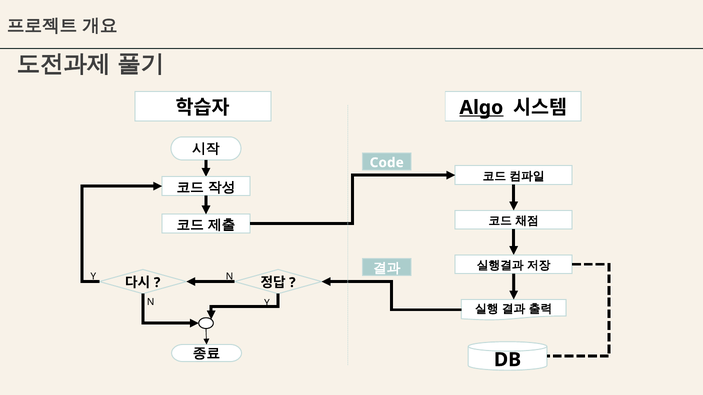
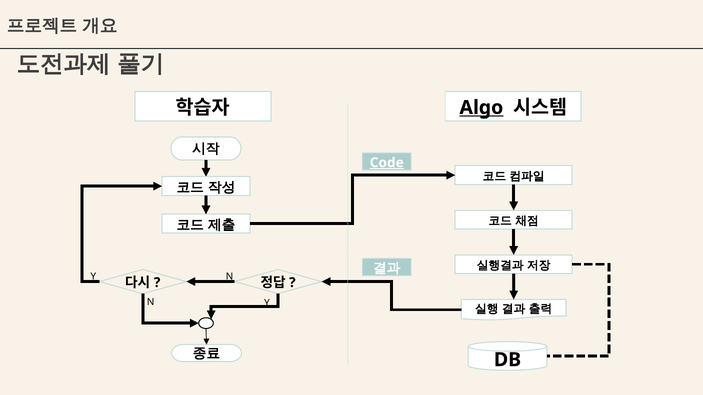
Code underline: none -> present
